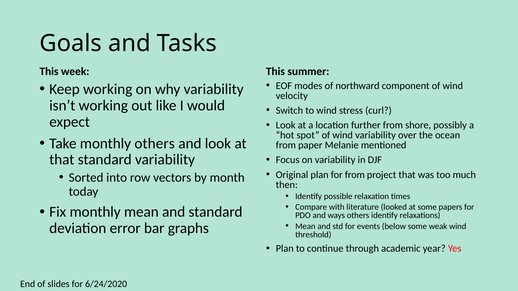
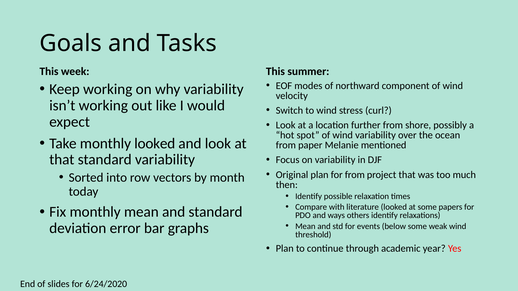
monthly others: others -> looked
